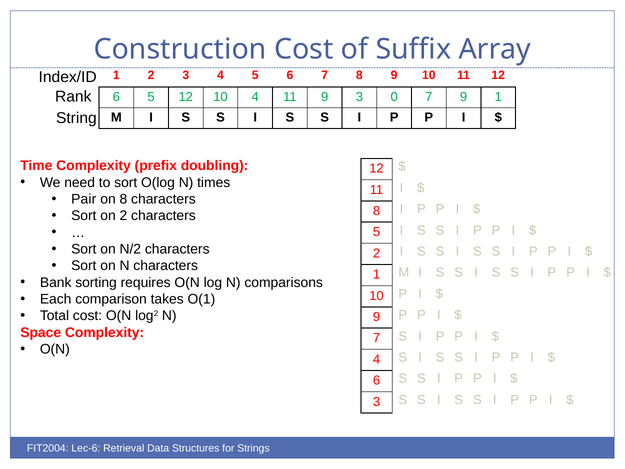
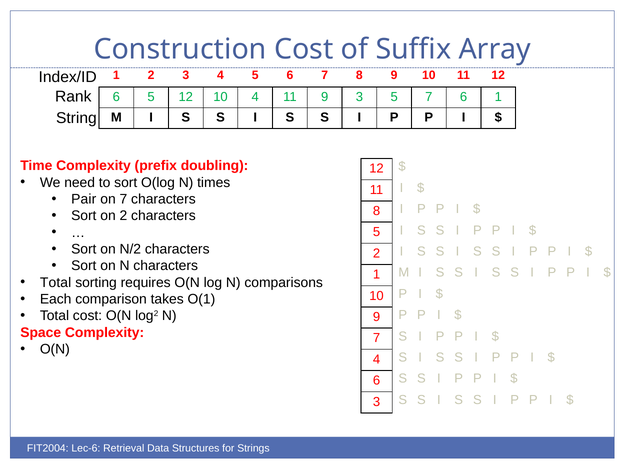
3 0: 0 -> 5
7 9: 9 -> 6
on 8: 8 -> 7
Bank at (56, 282): Bank -> Total
